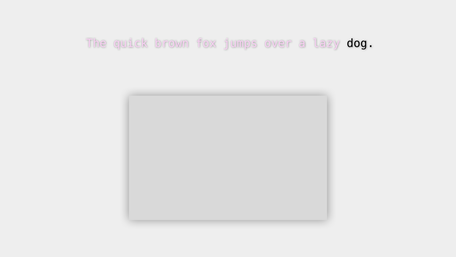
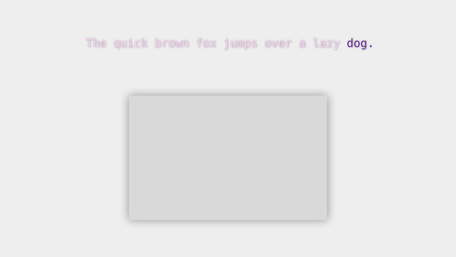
dog colour: black -> purple
